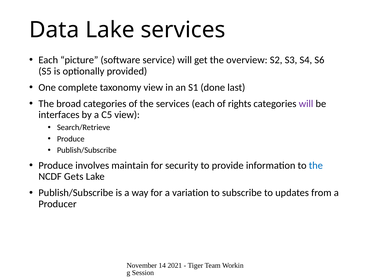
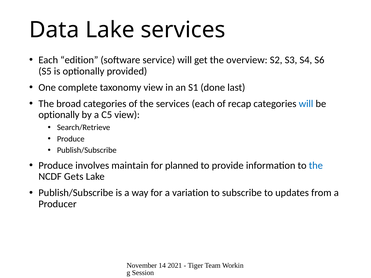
picture: picture -> edition
rights: rights -> recap
will at (306, 104) colour: purple -> blue
interfaces at (59, 115): interfaces -> optionally
security: security -> planned
